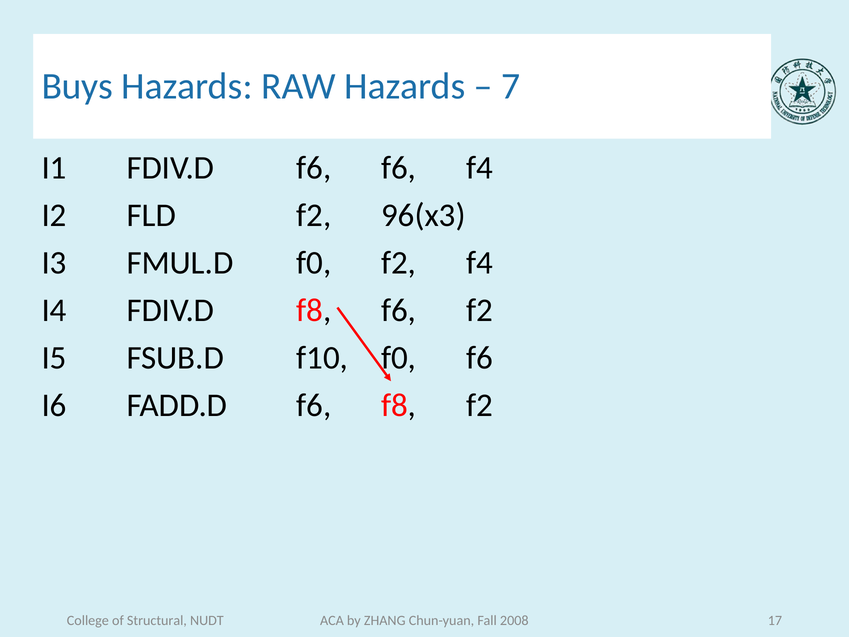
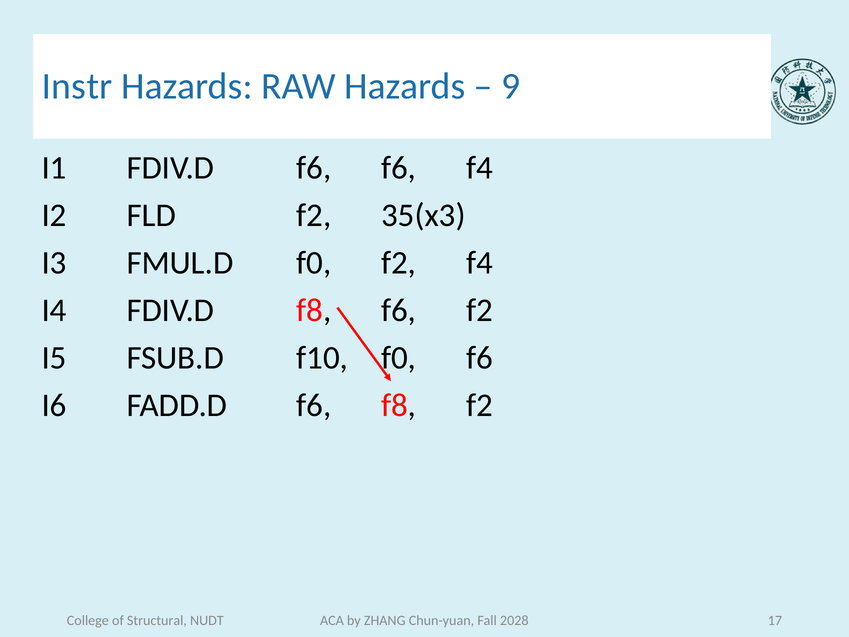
Buys: Buys -> Instr
7: 7 -> 9
96(x3: 96(x3 -> 35(x3
2008: 2008 -> 2028
